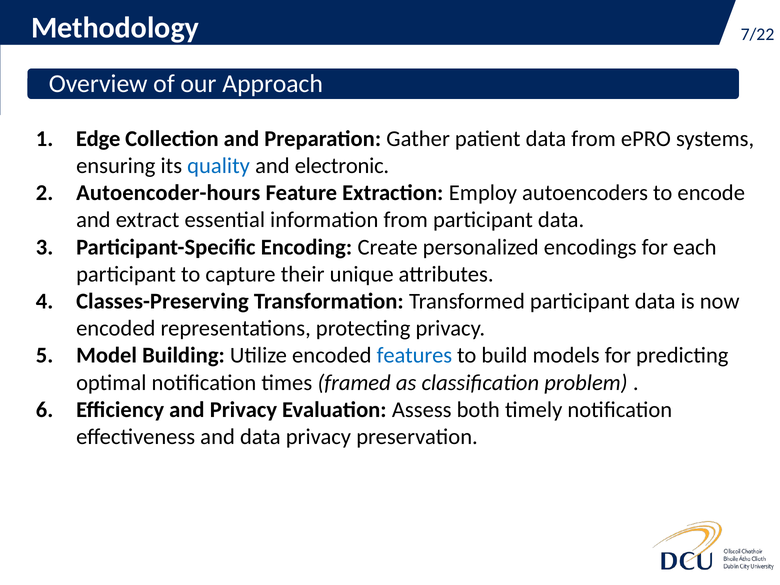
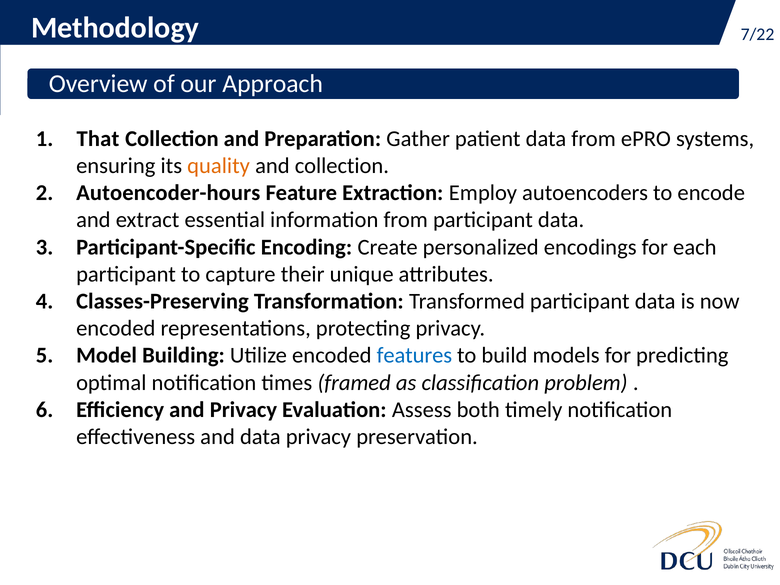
Edge: Edge -> That
quality colour: blue -> orange
and electronic: electronic -> collection
